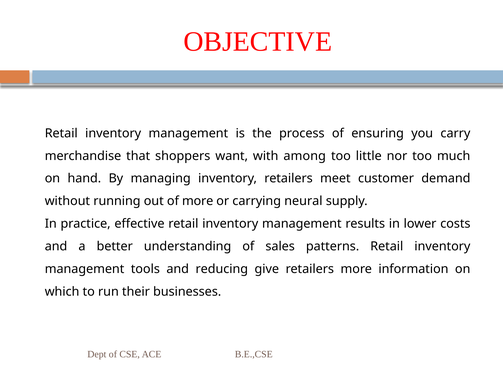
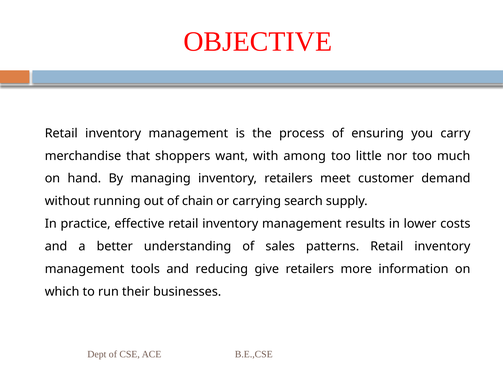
of more: more -> chain
neural: neural -> search
